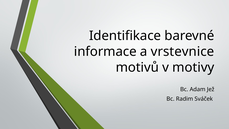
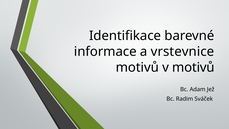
v motivy: motivy -> motivů
